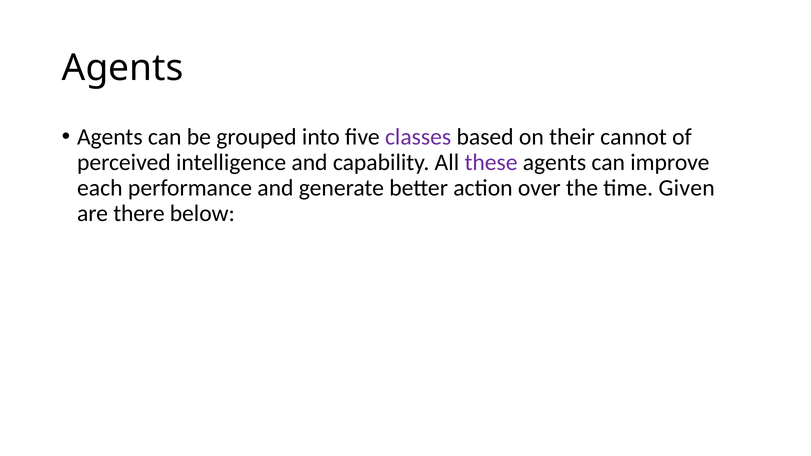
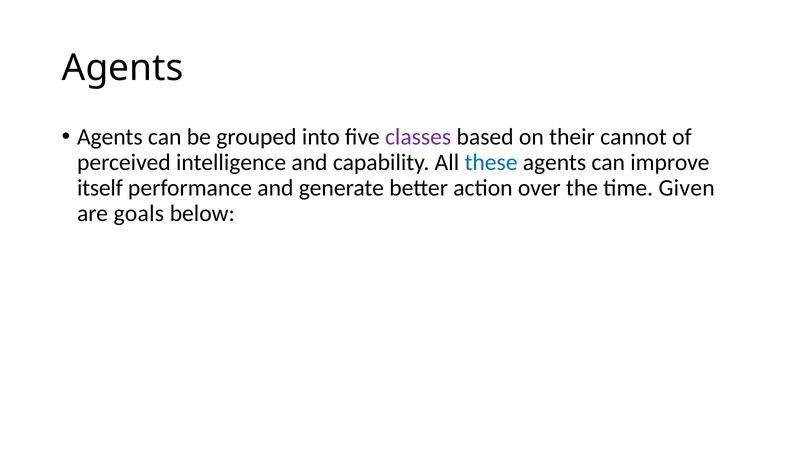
these colour: purple -> blue
each: each -> itself
there: there -> goals
